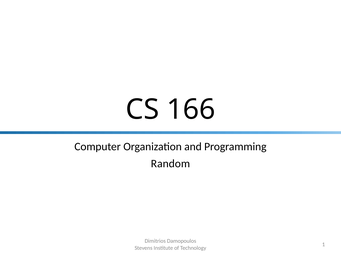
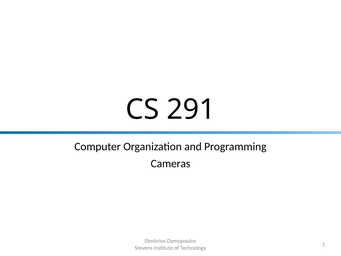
166: 166 -> 291
Random: Random -> Cameras
